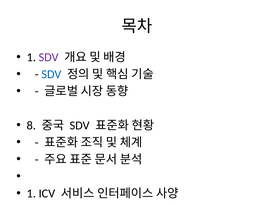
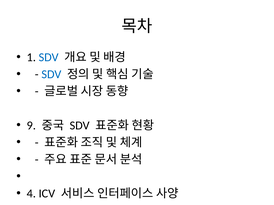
SDV at (49, 57) colour: purple -> blue
8: 8 -> 9
1 at (31, 194): 1 -> 4
